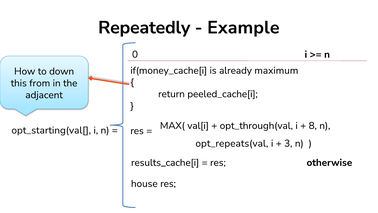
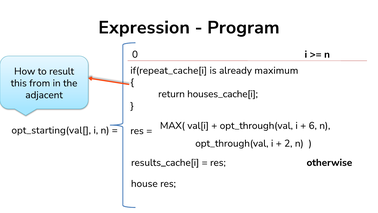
Repeatedly: Repeatedly -> Expression
Example: Example -> Program
if(money_cache[i: if(money_cache[i -> if(repeat_cache[i
down: down -> result
peeled_cache[i: peeled_cache[i -> houses_cache[i
8: 8 -> 6
opt_repeats(val at (232, 143): opt_repeats(val -> opt_through(val
3: 3 -> 2
